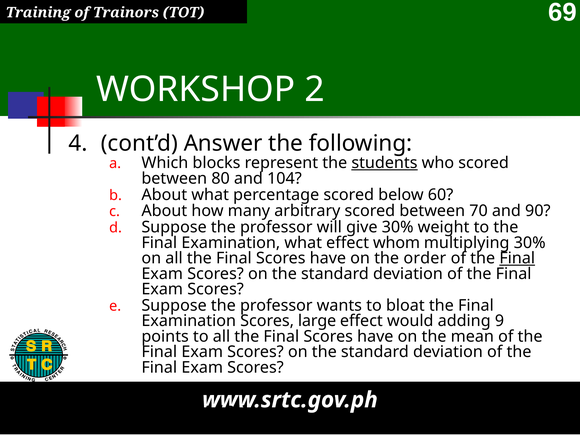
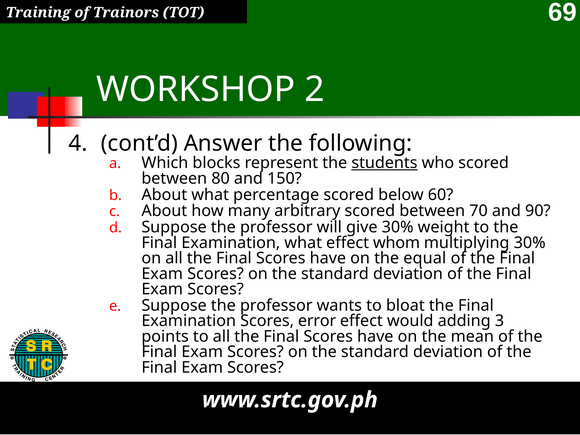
104: 104 -> 150
order: order -> equal
Final at (517, 258) underline: present -> none
large: large -> error
9: 9 -> 3
